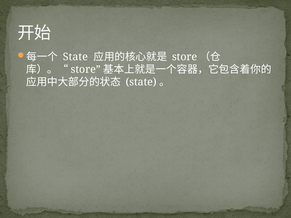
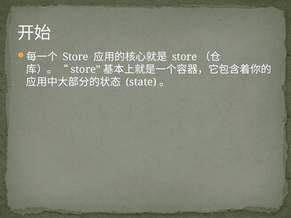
State at (75, 57): State -> Store
